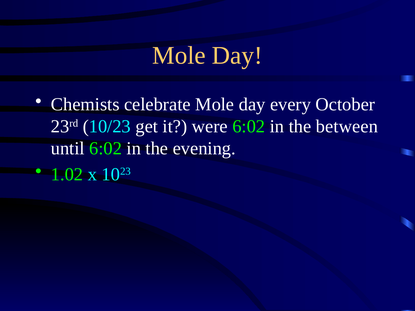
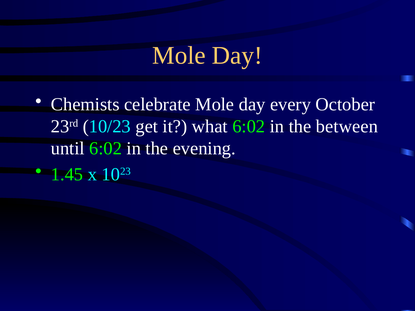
were: were -> what
1.02: 1.02 -> 1.45
